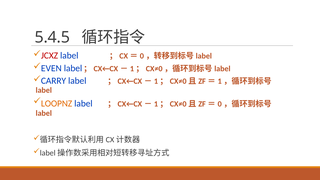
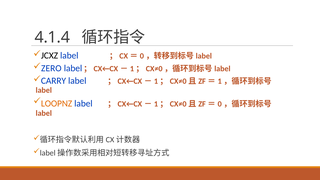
5.4.5: 5.4.5 -> 4.1.4
JCXZ colour: red -> black
EVEN: EVEN -> ZERO
